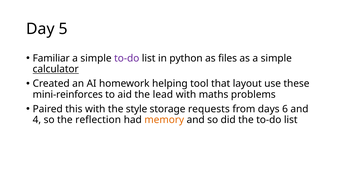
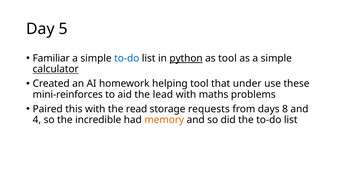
to-do at (127, 58) colour: purple -> blue
python underline: none -> present
as files: files -> tool
layout: layout -> under
style: style -> read
6: 6 -> 8
reflection: reflection -> incredible
